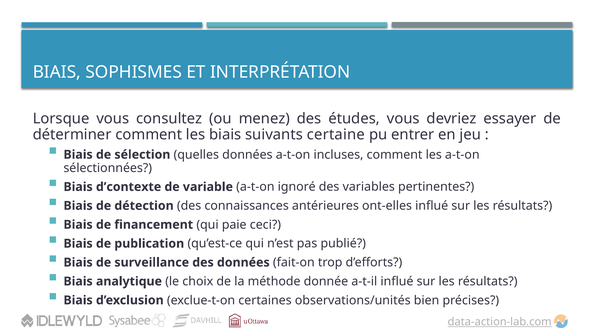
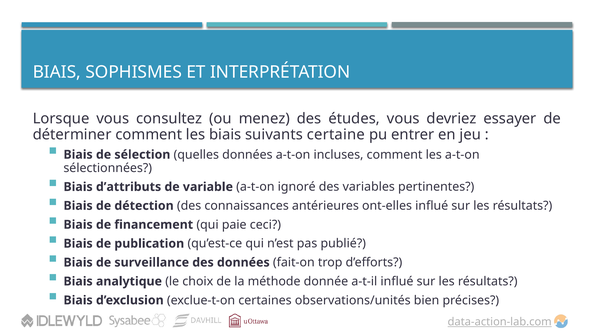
d’contexte: d’contexte -> d’attributs
